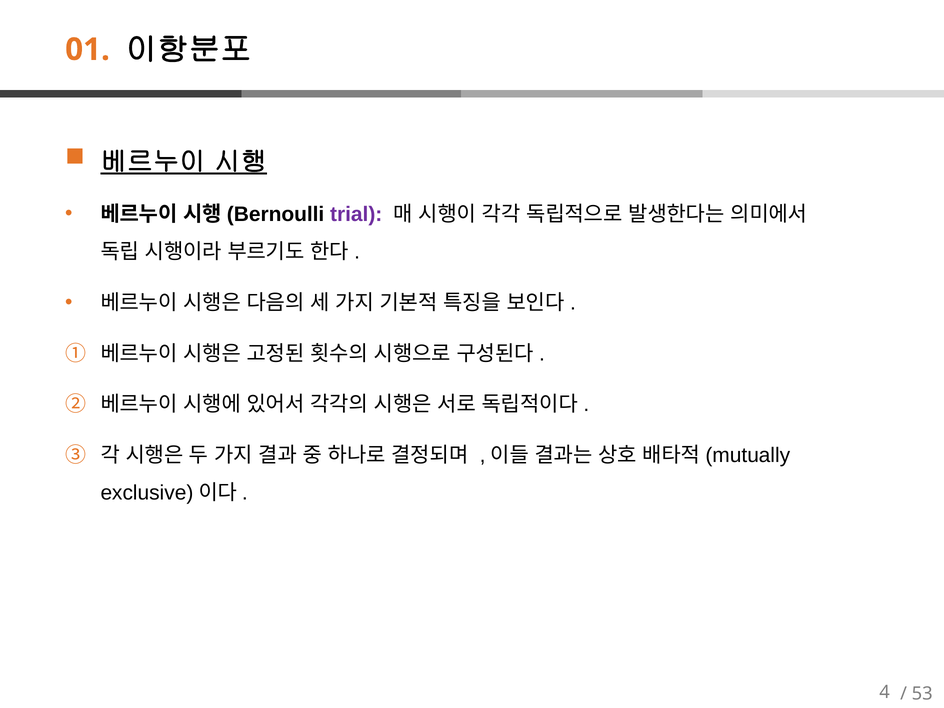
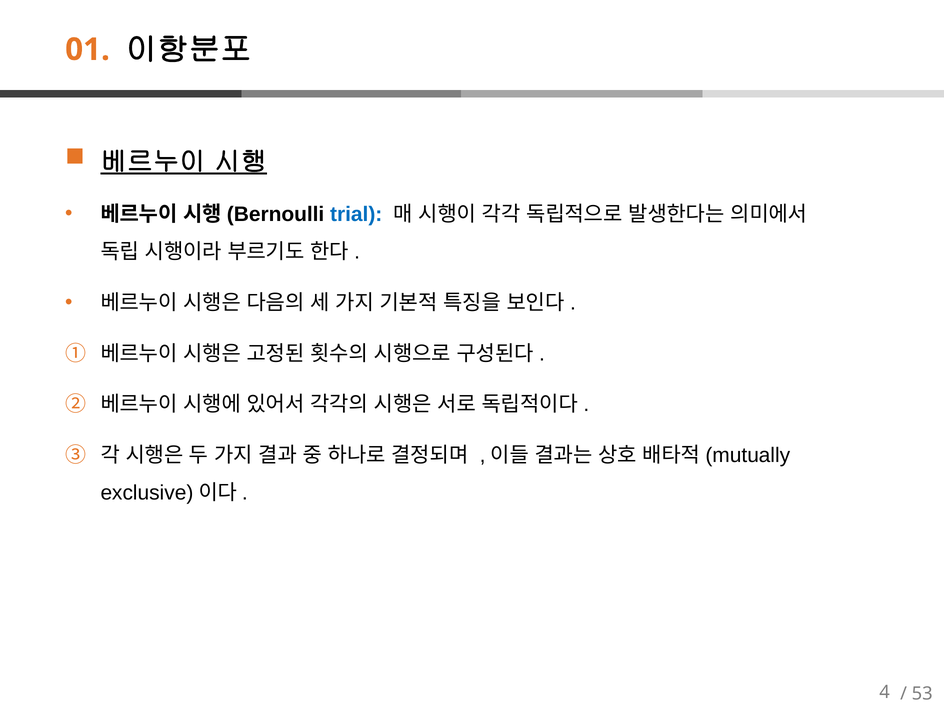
trial colour: purple -> blue
